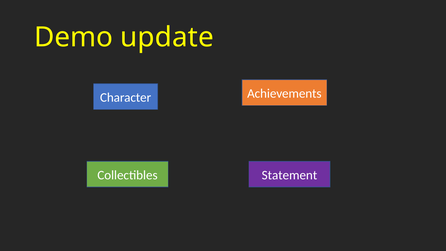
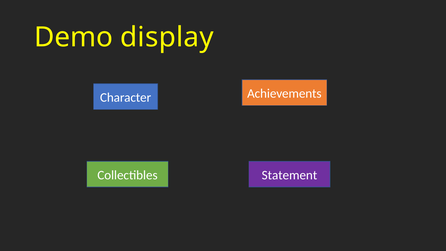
update: update -> display
